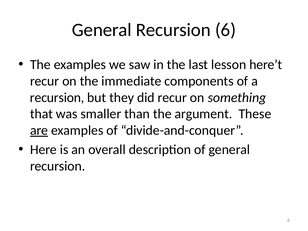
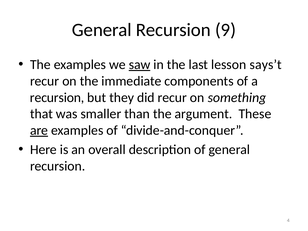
6: 6 -> 9
saw underline: none -> present
here’t: here’t -> says’t
